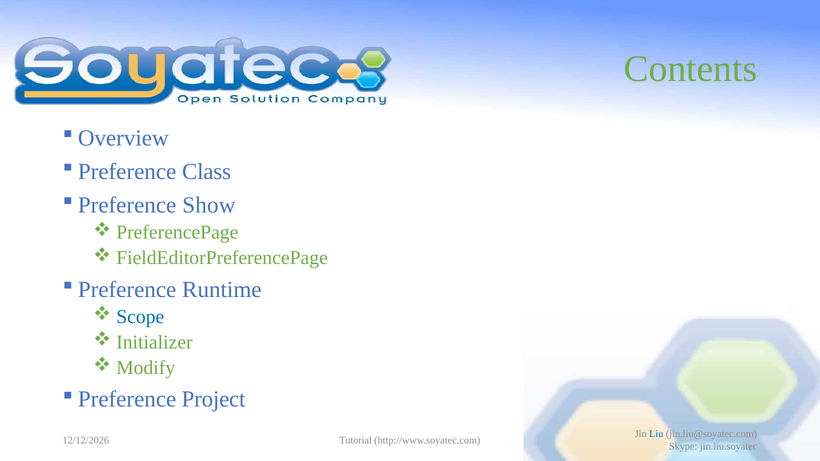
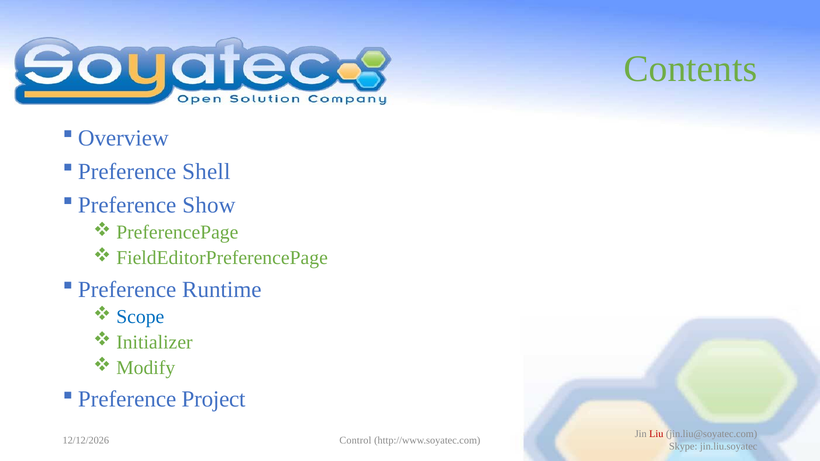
Class: Class -> Shell
Liu colour: blue -> red
Tutorial: Tutorial -> Control
